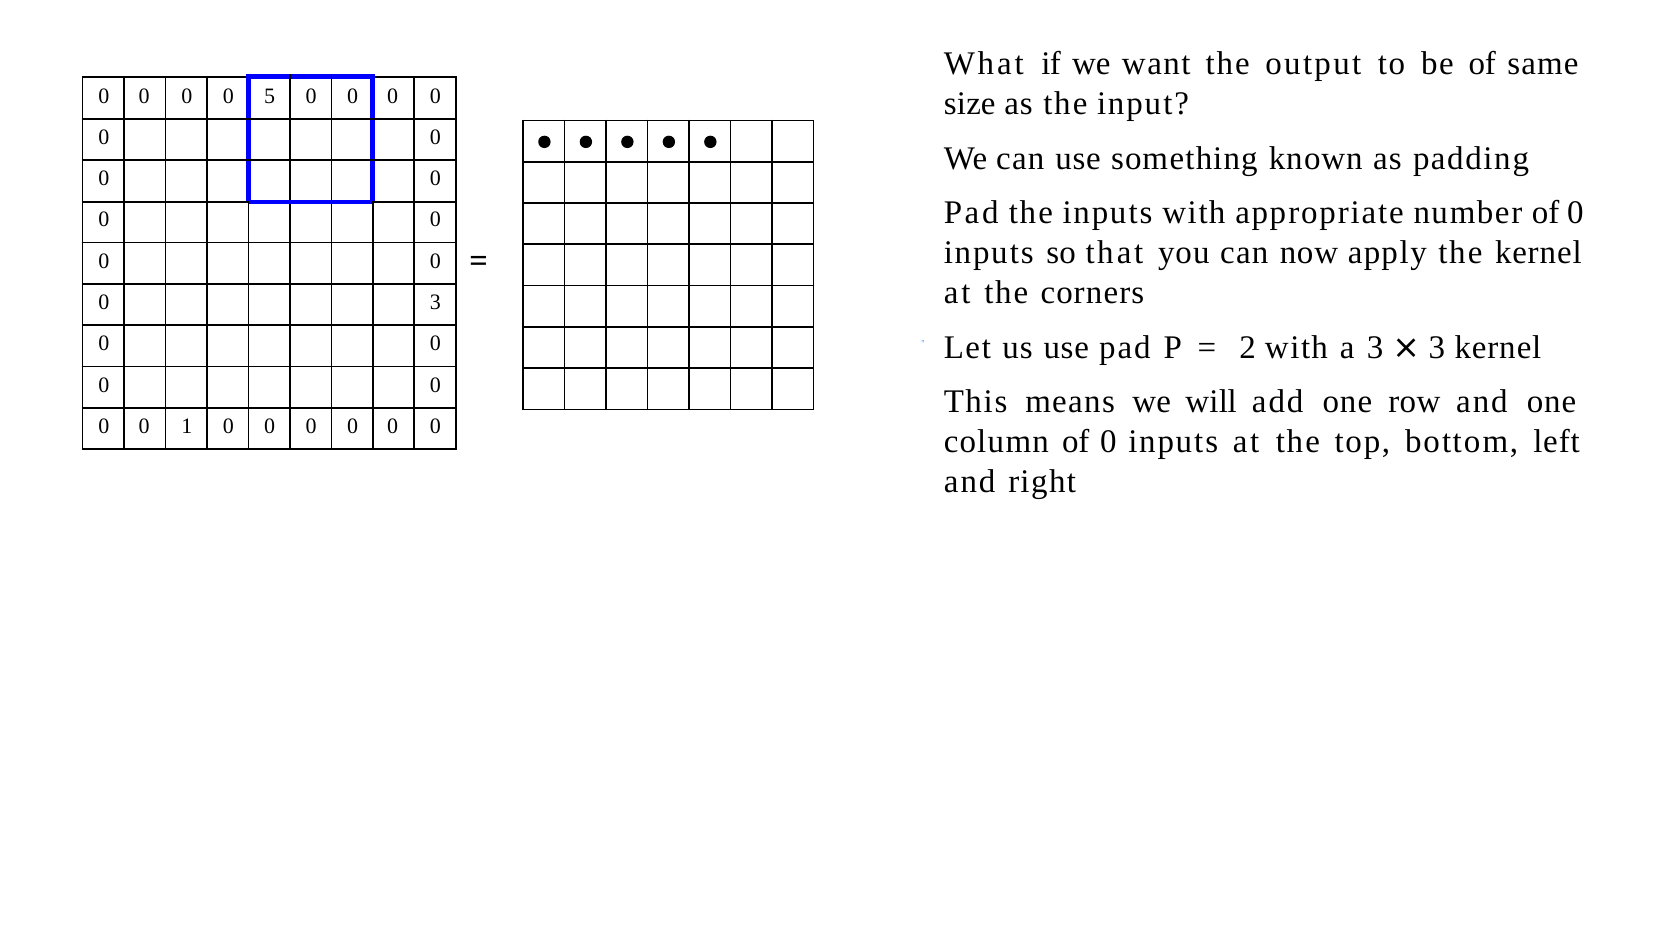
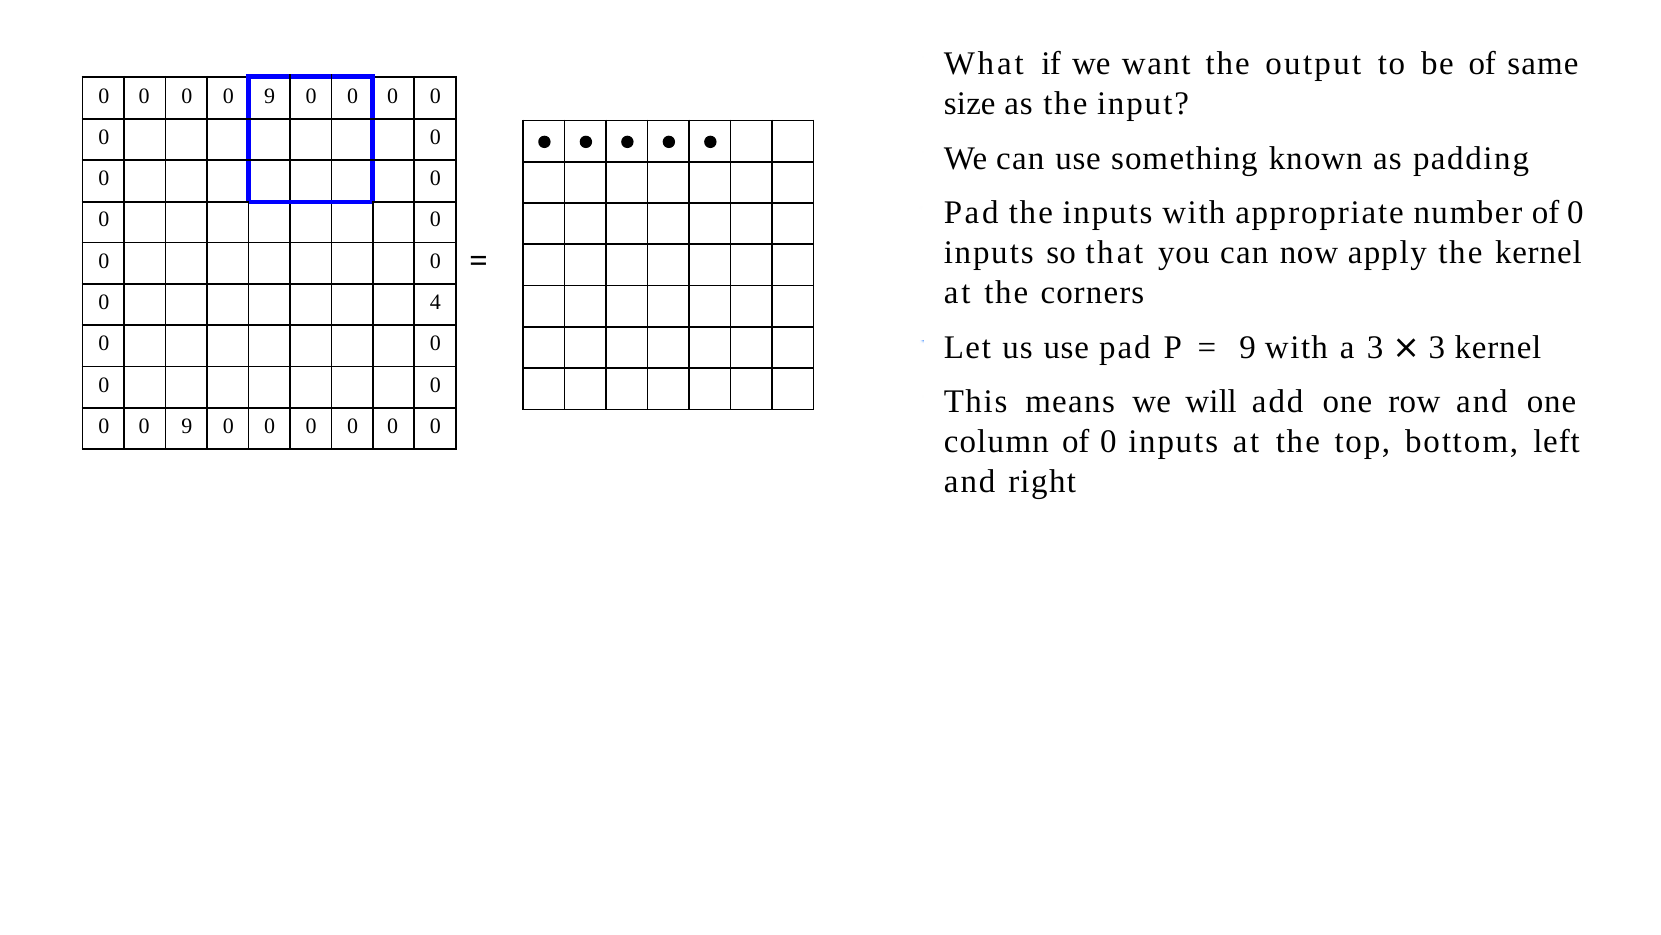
5 at (270, 96): 5 -> 9
0 3: 3 -> 4
2 at (1248, 347): 2 -> 9
1 at (187, 426): 1 -> 9
